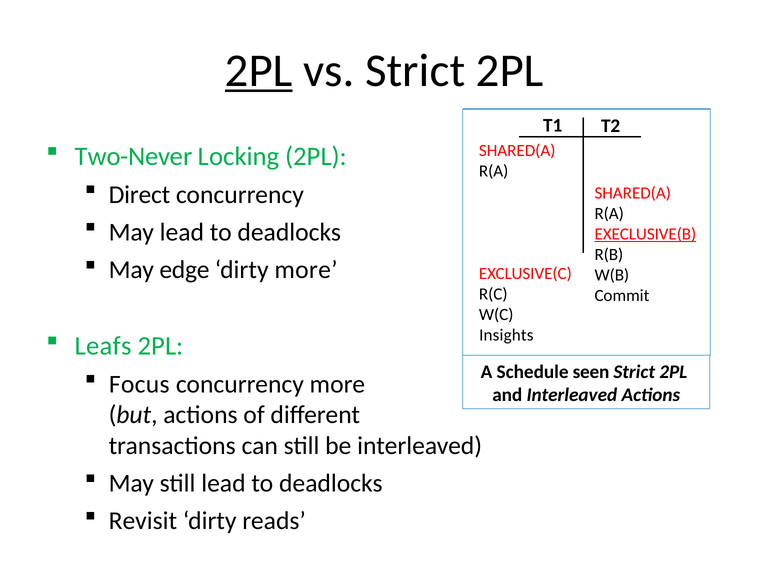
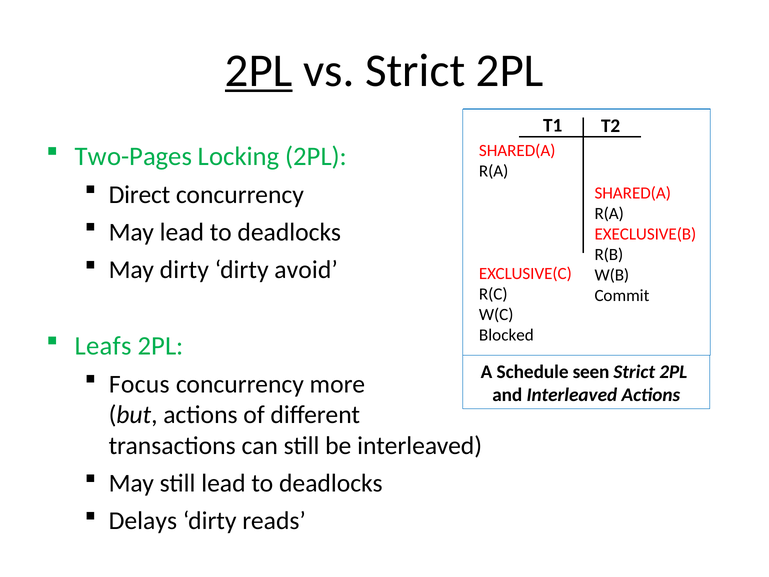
Two-Never: Two-Never -> Two-Pages
EXECLUSIVE(B underline: present -> none
May edge: edge -> dirty
dirty more: more -> avoid
Insights: Insights -> Blocked
Revisit: Revisit -> Delays
